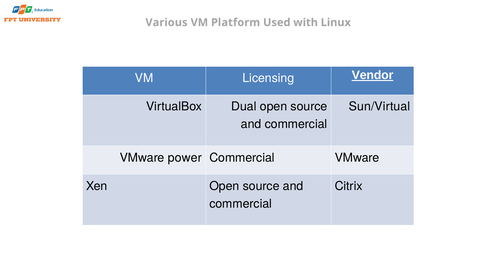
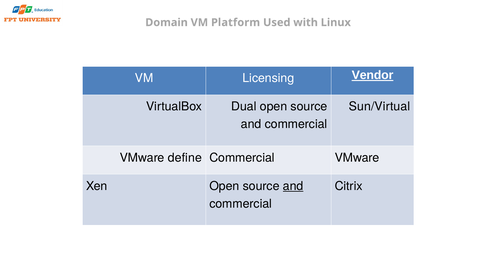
Various: Various -> Domain
power: power -> define
and at (293, 186) underline: none -> present
